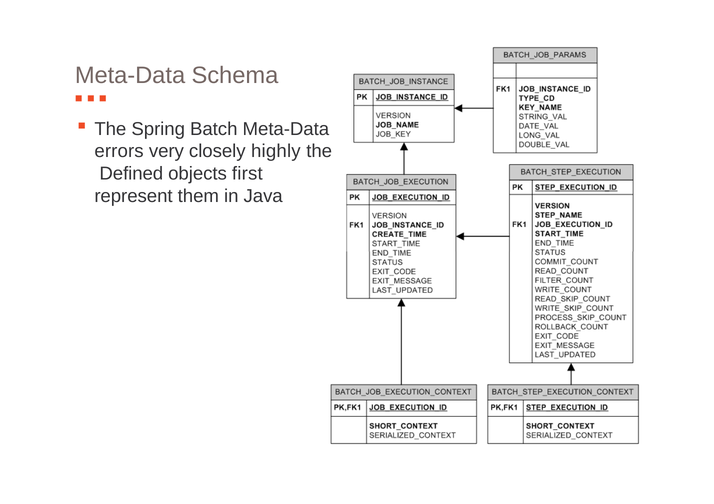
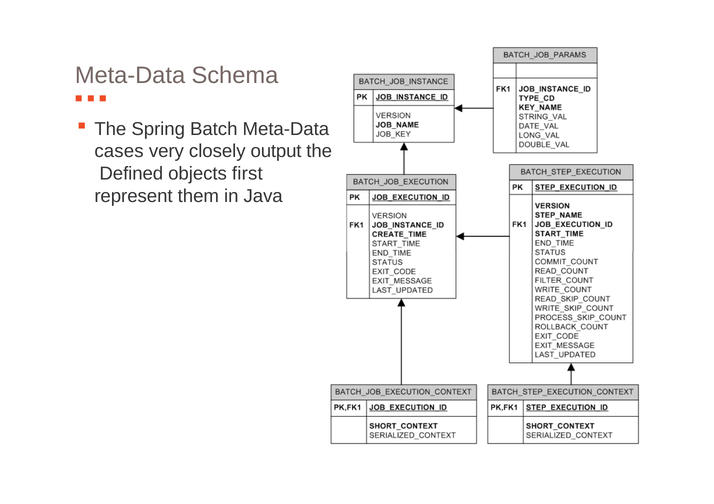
errors: errors -> cases
highly: highly -> output
